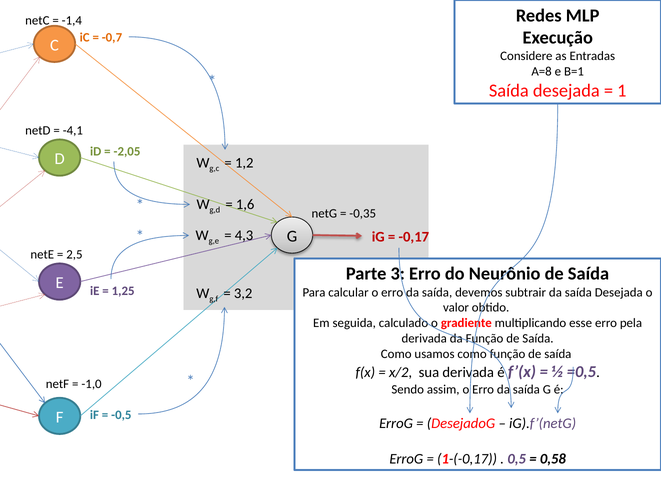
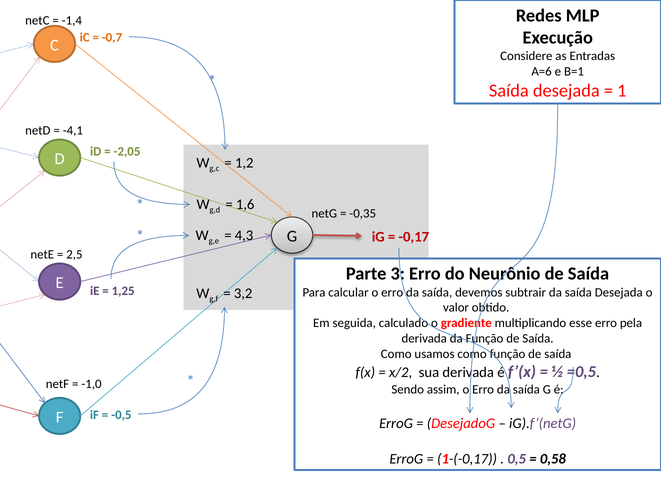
A=8: A=8 -> A=6
